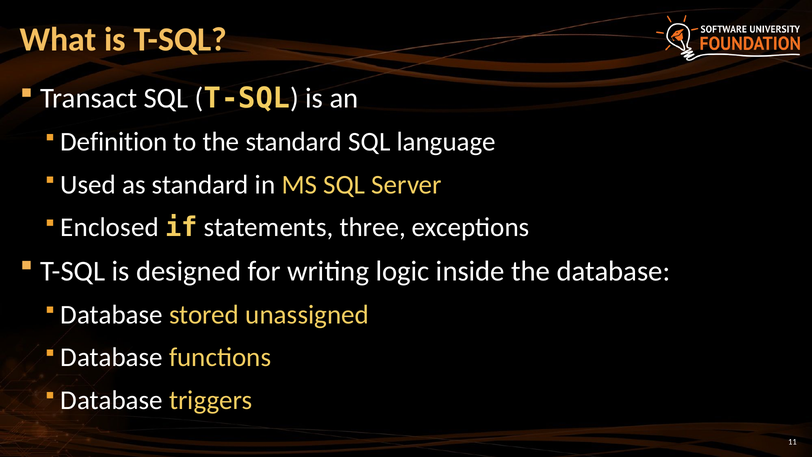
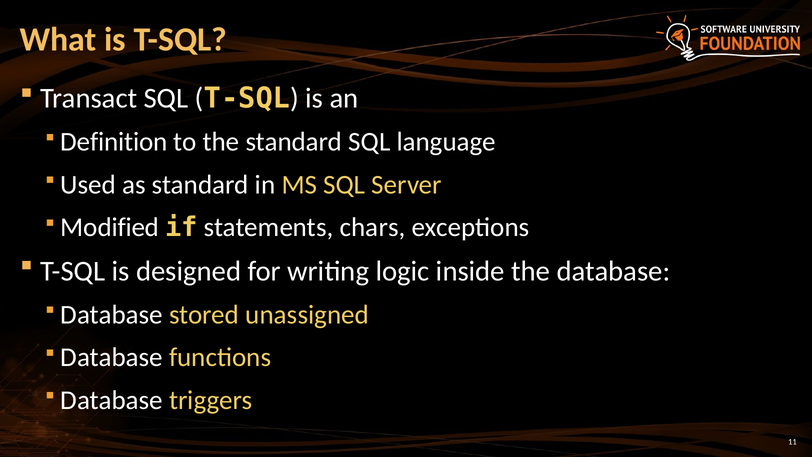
Enclosed: Enclosed -> Modified
three: three -> chars
